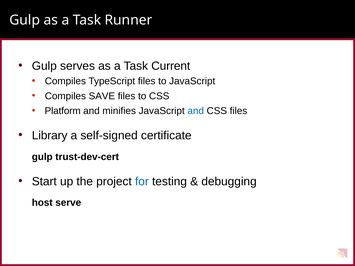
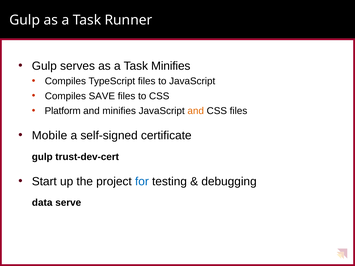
Task Current: Current -> Minifies
and at (196, 111) colour: blue -> orange
Library: Library -> Mobile
host: host -> data
